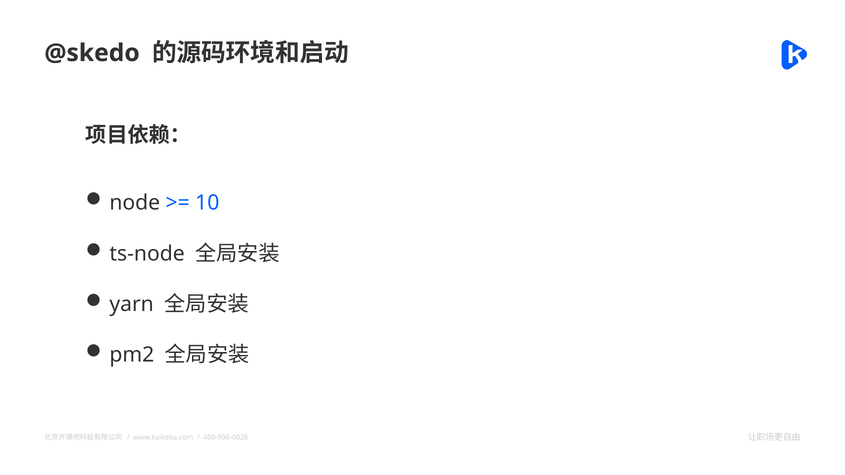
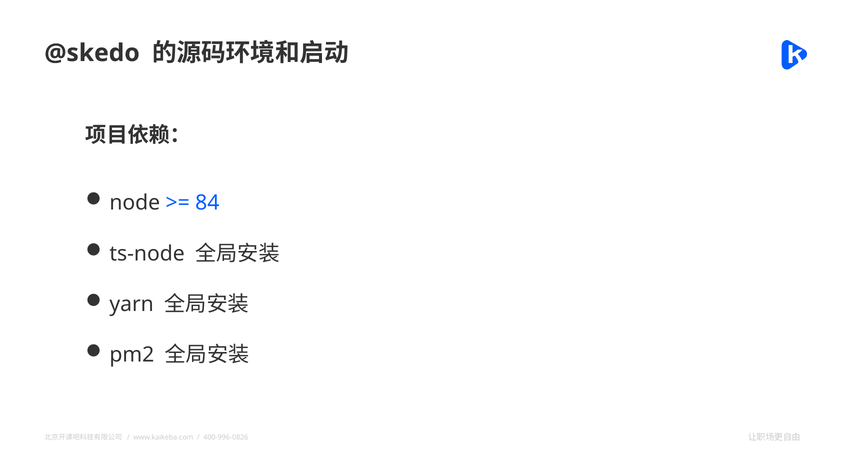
10: 10 -> 84
